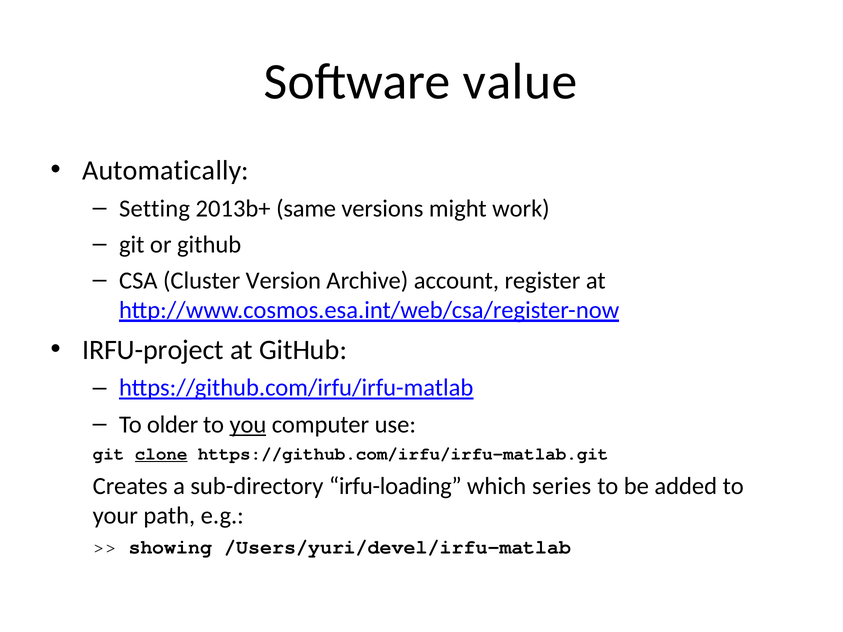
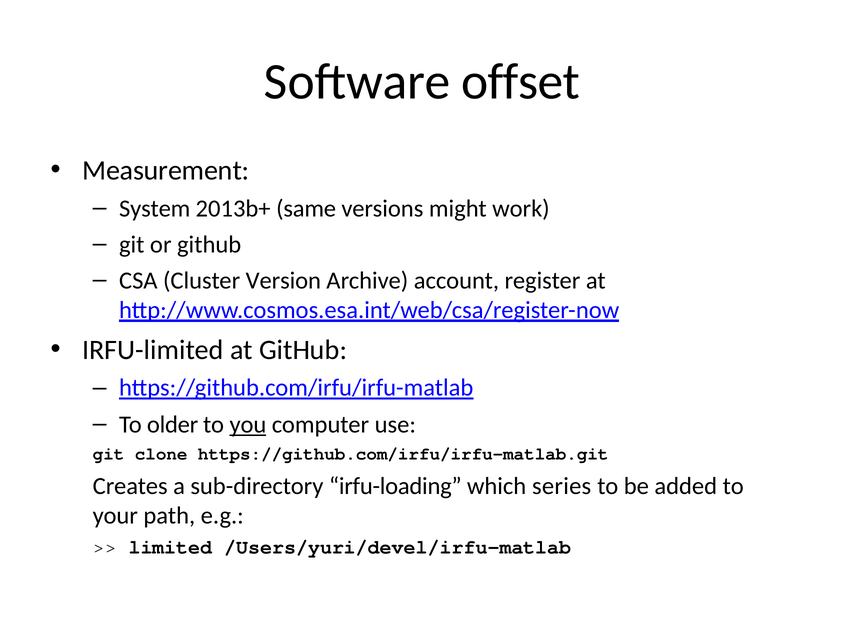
value: value -> offset
Automatically: Automatically -> Measurement
Setting: Setting -> System
IRFU-project: IRFU-project -> IRFU-limited
clone underline: present -> none
showing: showing -> limited
